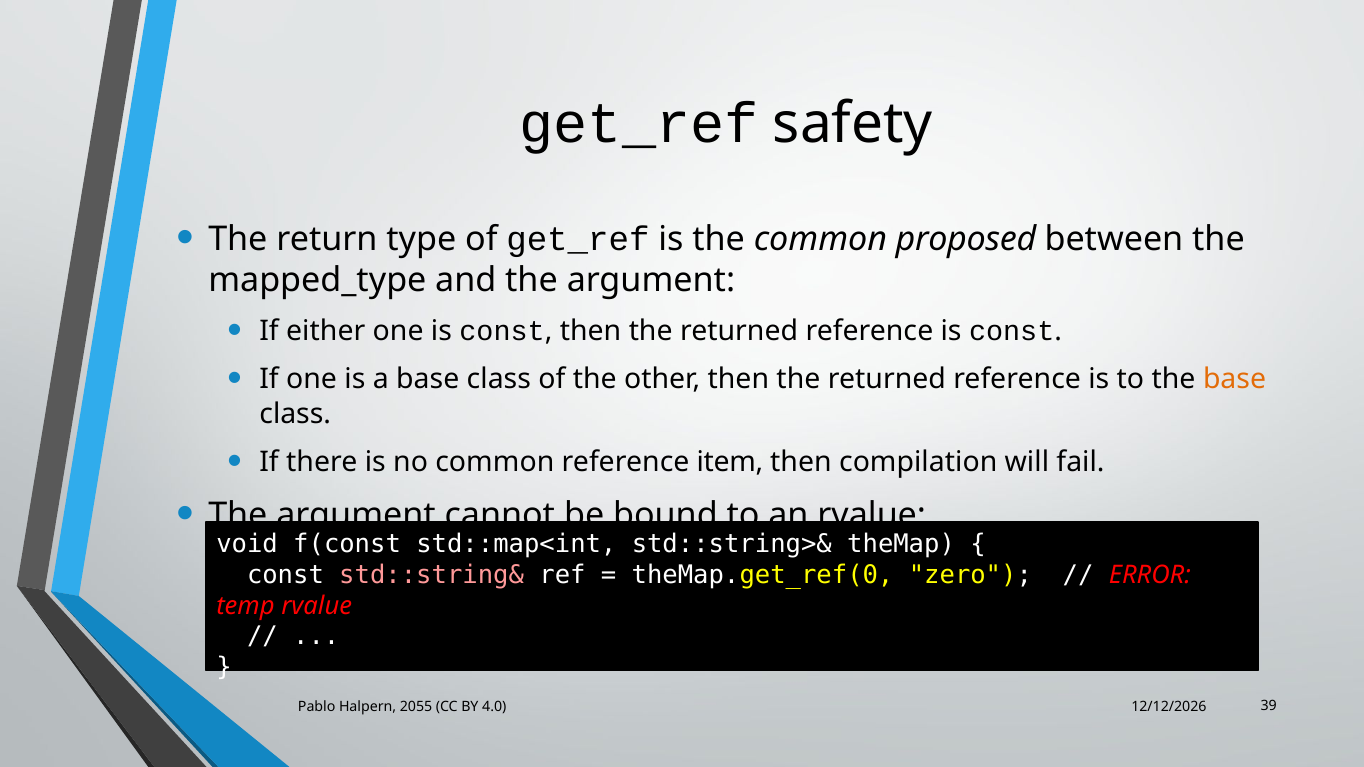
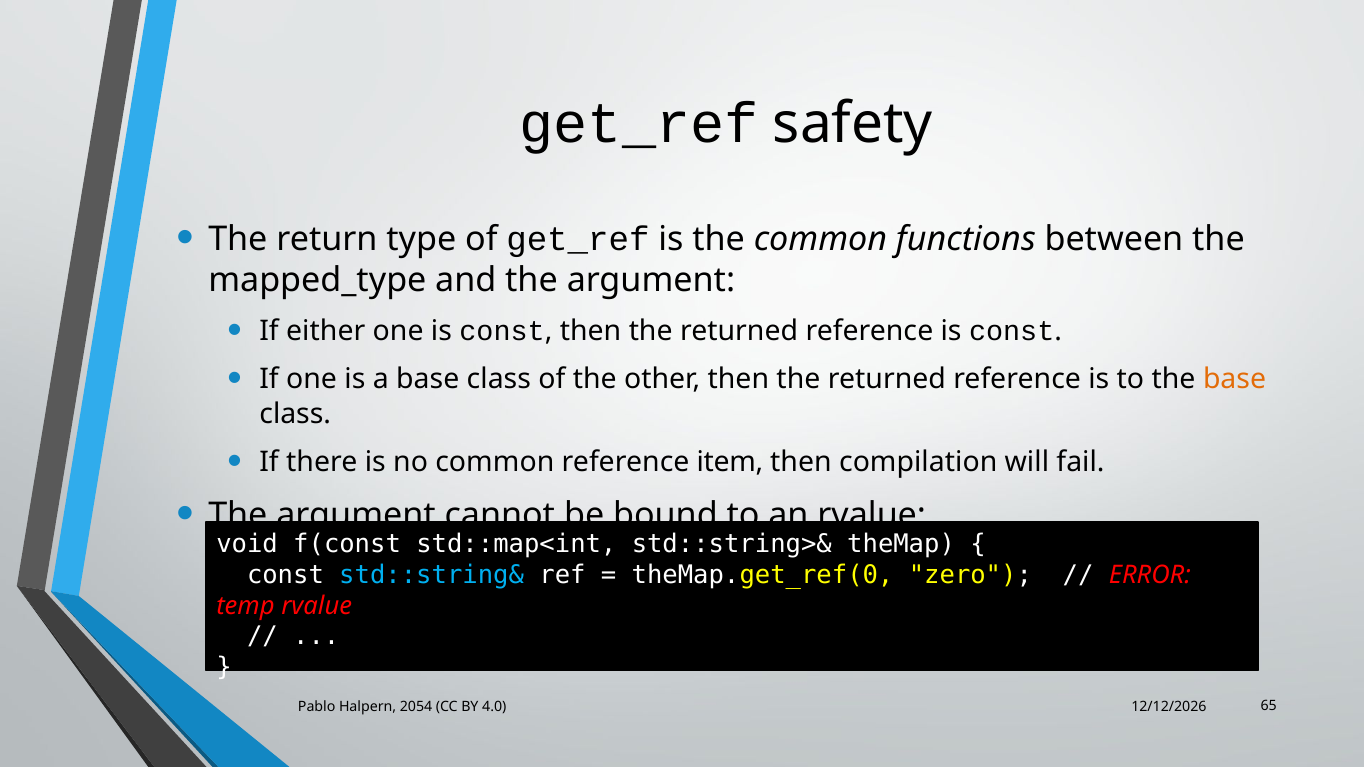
proposed: proposed -> functions
std::string& colour: pink -> light blue
2055: 2055 -> 2054
39: 39 -> 65
